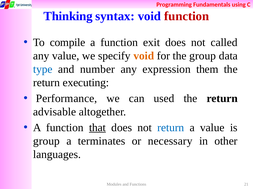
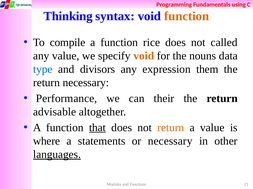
function at (187, 16) colour: red -> orange
exit: exit -> rice
the group: group -> nouns
number: number -> divisors
return executing: executing -> necessary
used: used -> their
return at (171, 128) colour: blue -> orange
group at (46, 142): group -> where
terminates: terminates -> statements
languages underline: none -> present
